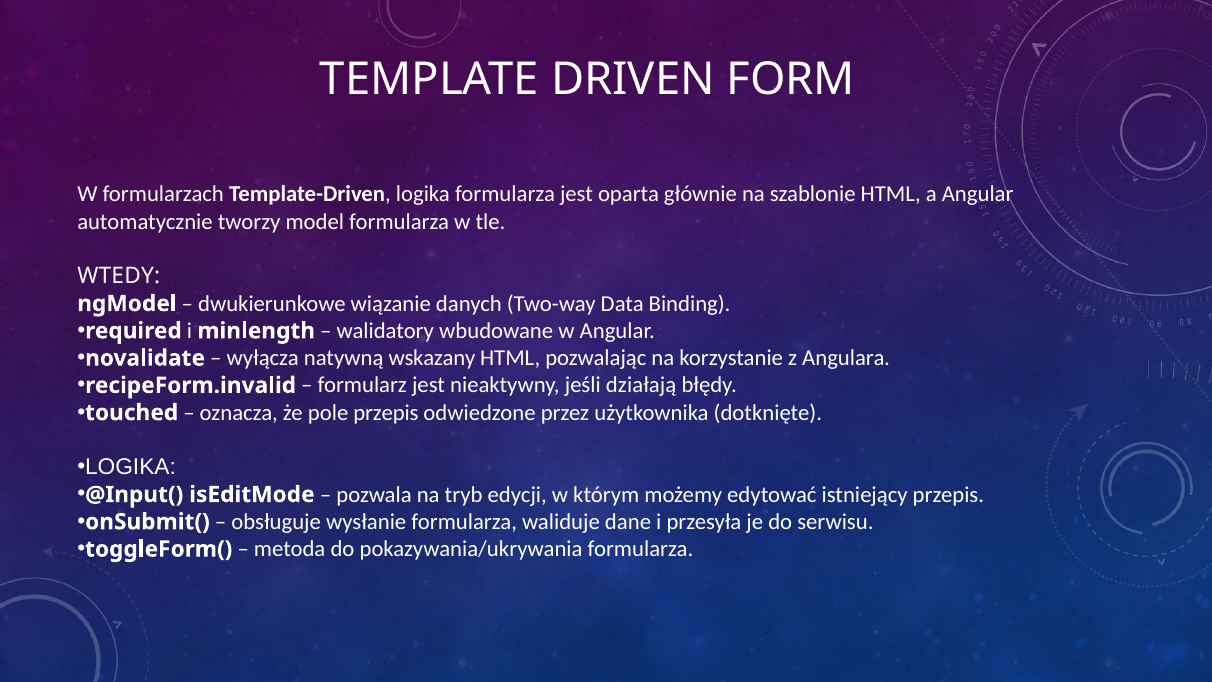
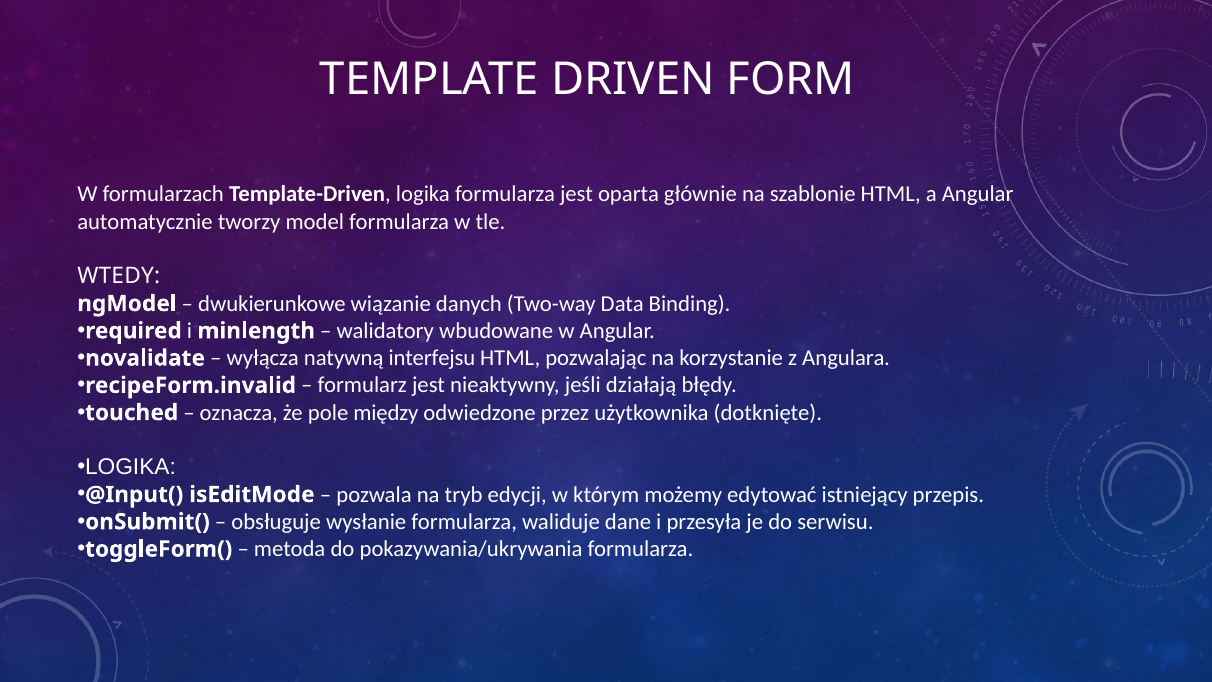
wskazany: wskazany -> interfejsu
pole przepis: przepis -> między
